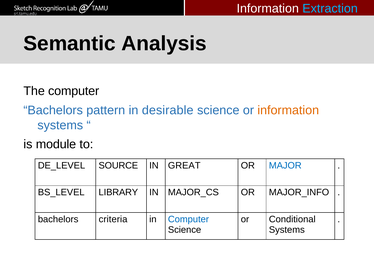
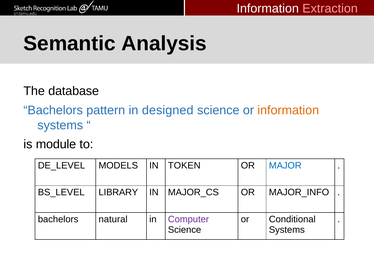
Extraction colour: light blue -> pink
The computer: computer -> database
desirable: desirable -> designed
SOURCE: SOURCE -> MODELS
GREAT: GREAT -> TOKEN
criteria: criteria -> natural
Computer at (188, 220) colour: blue -> purple
